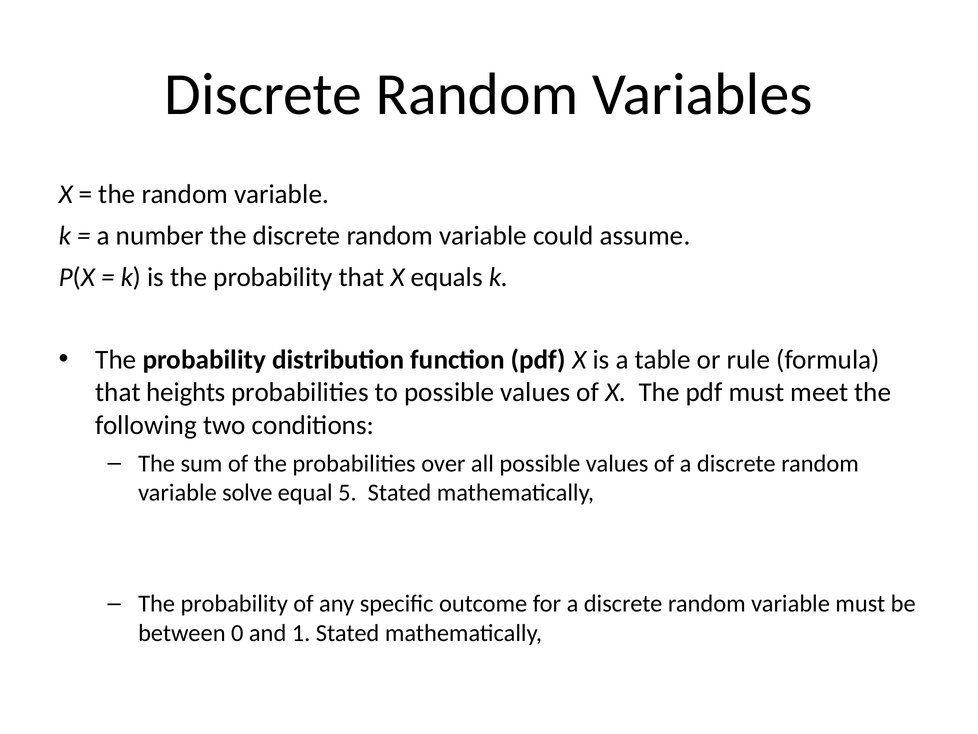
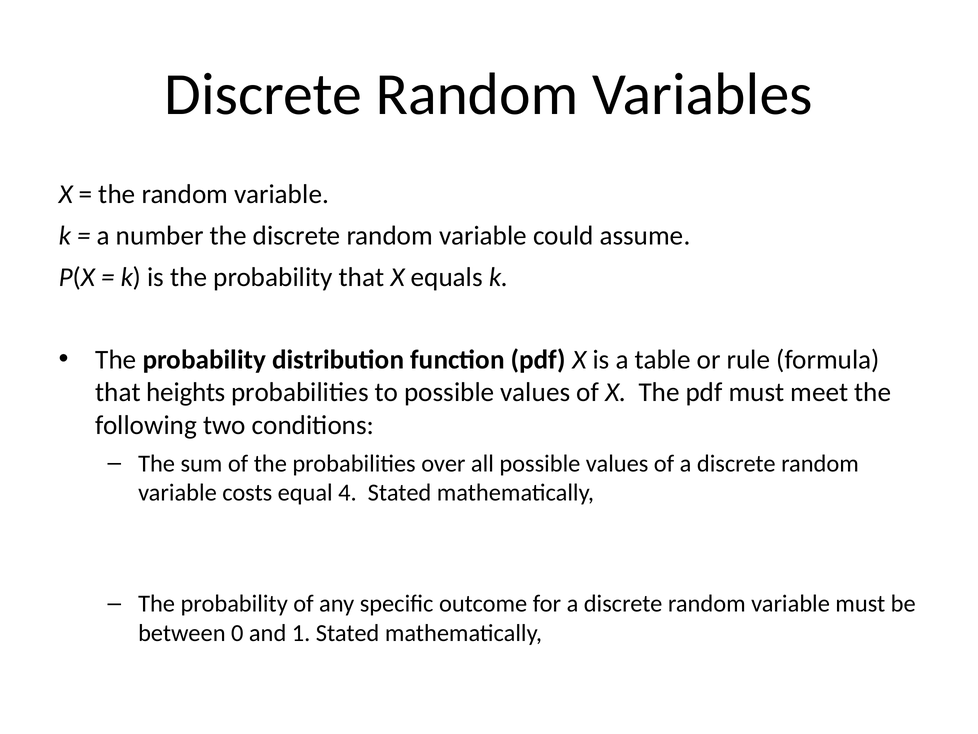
solve: solve -> costs
5: 5 -> 4
